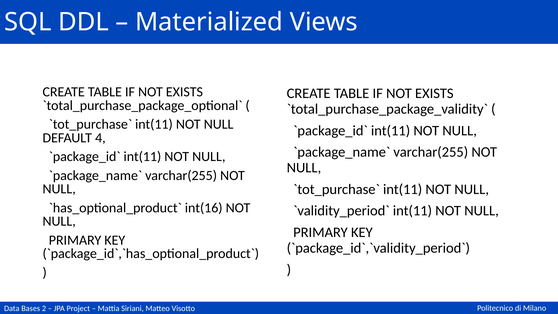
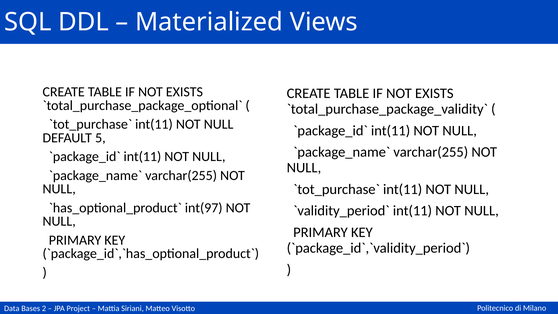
4: 4 -> 5
int(16: int(16 -> int(97
